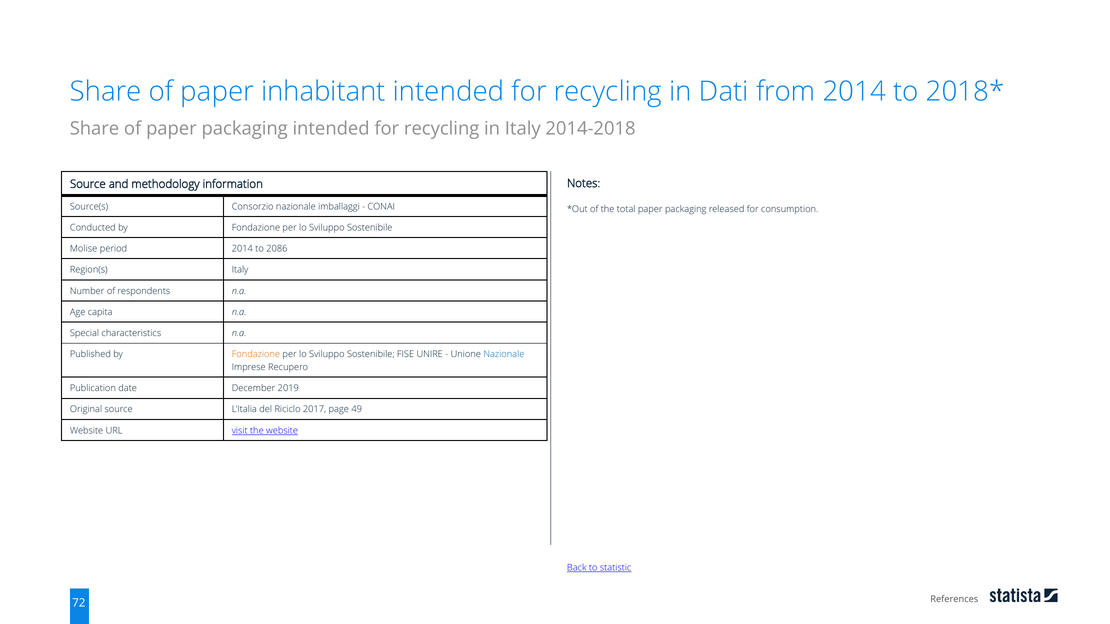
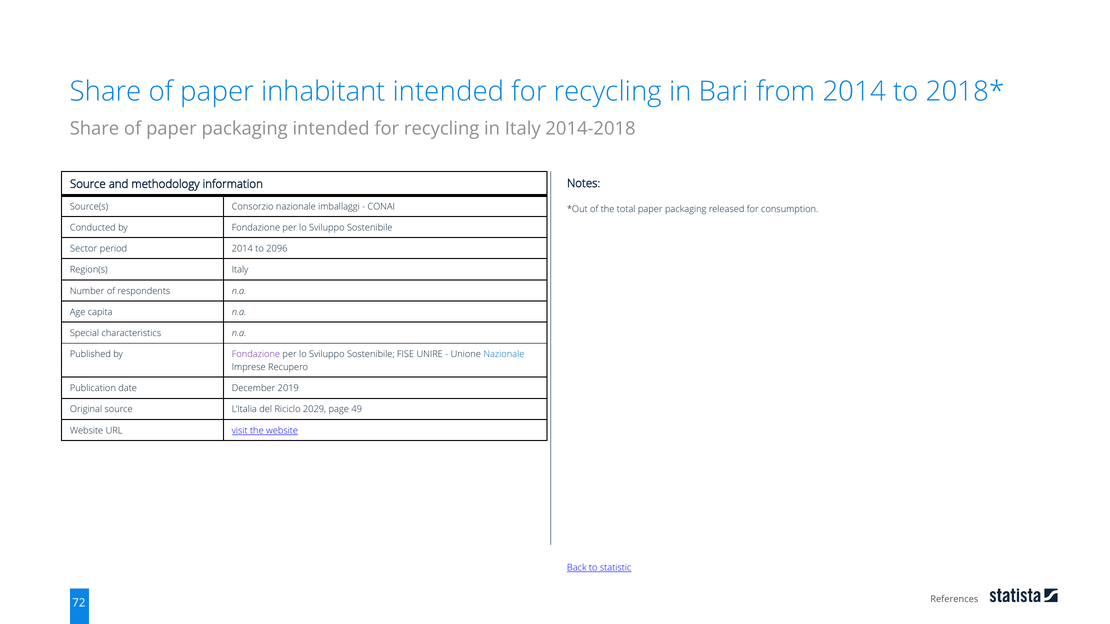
Dati: Dati -> Bari
Molise: Molise -> Sector
2086: 2086 -> 2096
Fondazione at (256, 355) colour: orange -> purple
2017: 2017 -> 2029
